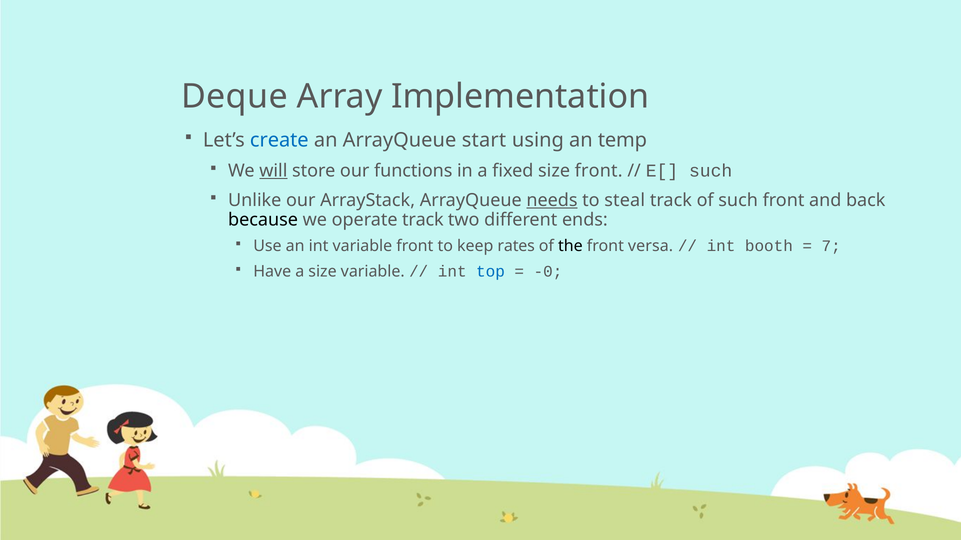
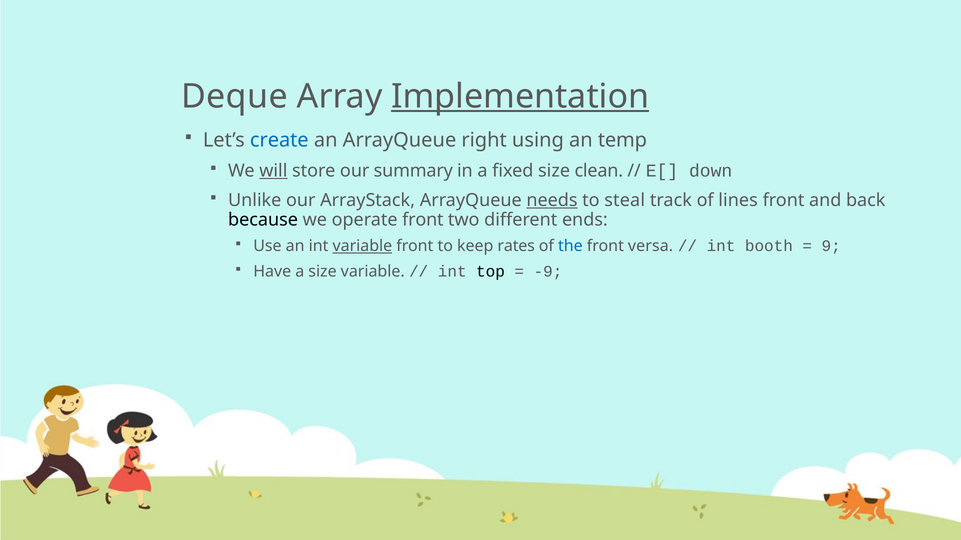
Implementation underline: none -> present
start: start -> right
functions: functions -> summary
size front: front -> clean
E[ such: such -> down
of such: such -> lines
operate track: track -> front
variable at (362, 246) underline: none -> present
the colour: black -> blue
7: 7 -> 9
top colour: blue -> black
-0: -0 -> -9
